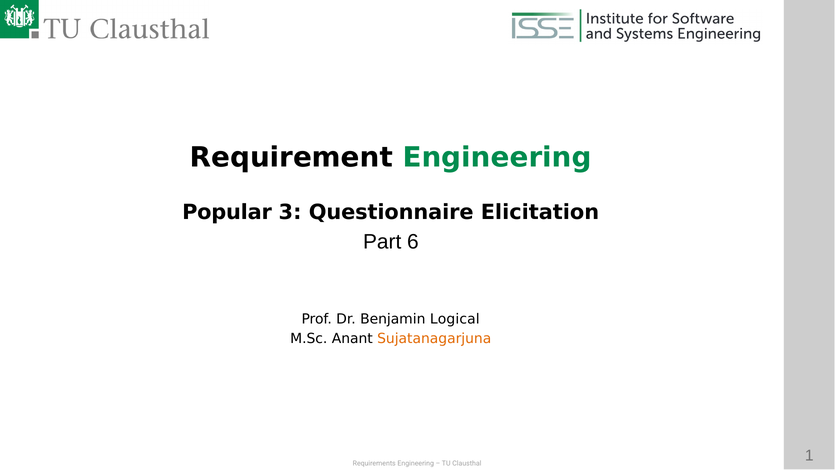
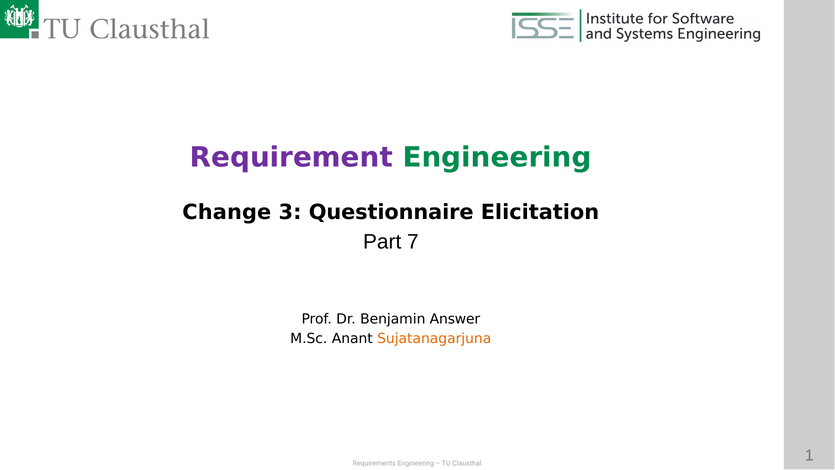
Requirement colour: black -> purple
Popular: Popular -> Change
6: 6 -> 7
Logical: Logical -> Answer
